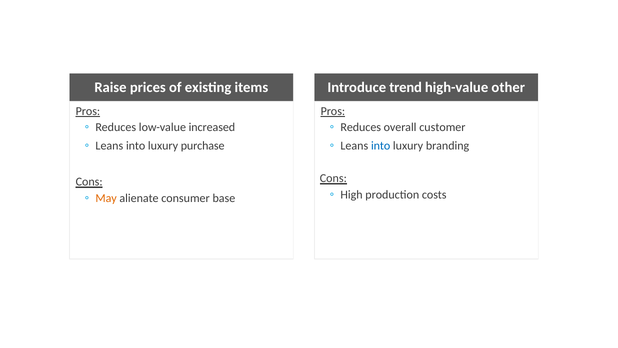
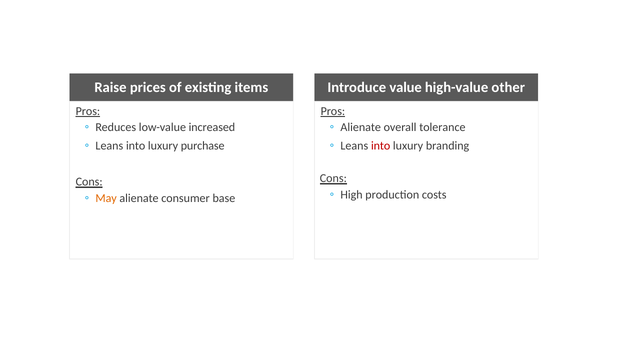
trend: trend -> value
Reduces at (361, 127): Reduces -> Alienate
customer: customer -> tolerance
into at (381, 146) colour: blue -> red
